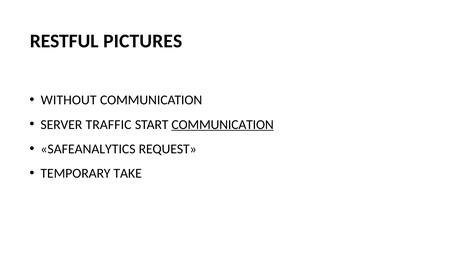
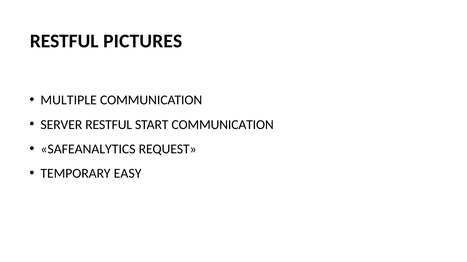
WITHOUT: WITHOUT -> MULTIPLE
SERVER TRAFFIC: TRAFFIC -> RESTFUL
COMMUNICATION at (223, 125) underline: present -> none
TAKE: TAKE -> EASY
